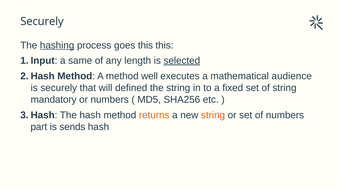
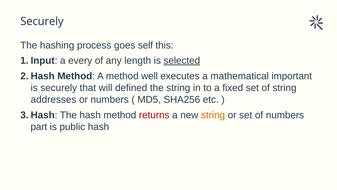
hashing underline: present -> none
goes this: this -> self
same: same -> every
audience: audience -> important
mandatory: mandatory -> addresses
returns colour: orange -> red
sends: sends -> public
